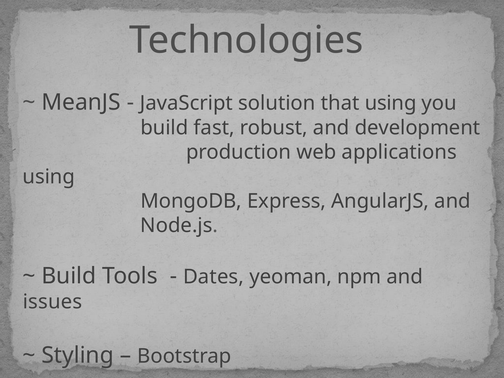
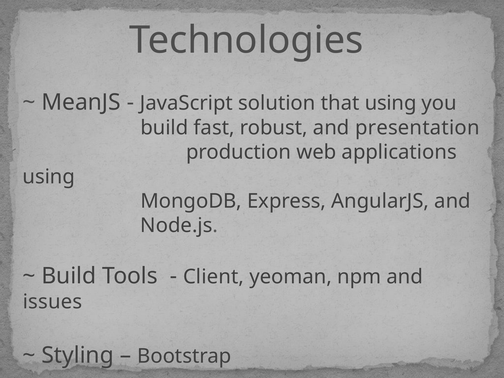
development: development -> presentation
Dates: Dates -> Client
